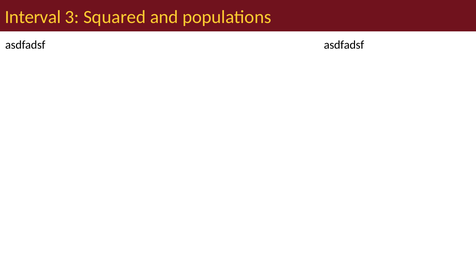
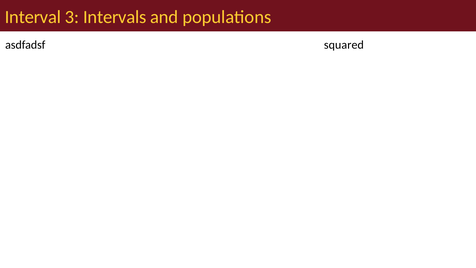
Squared: Squared -> Intervals
asdfadsf asdfadsf: asdfadsf -> squared
